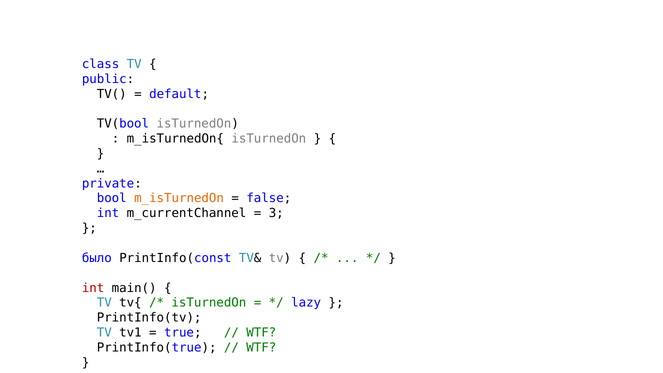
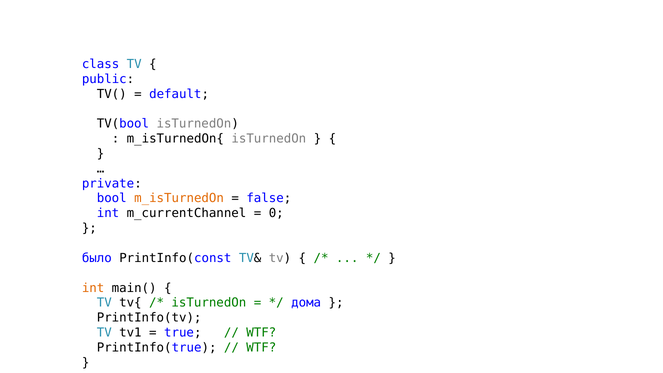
3: 3 -> 0
int at (93, 288) colour: red -> orange
lazy: lazy -> дома
